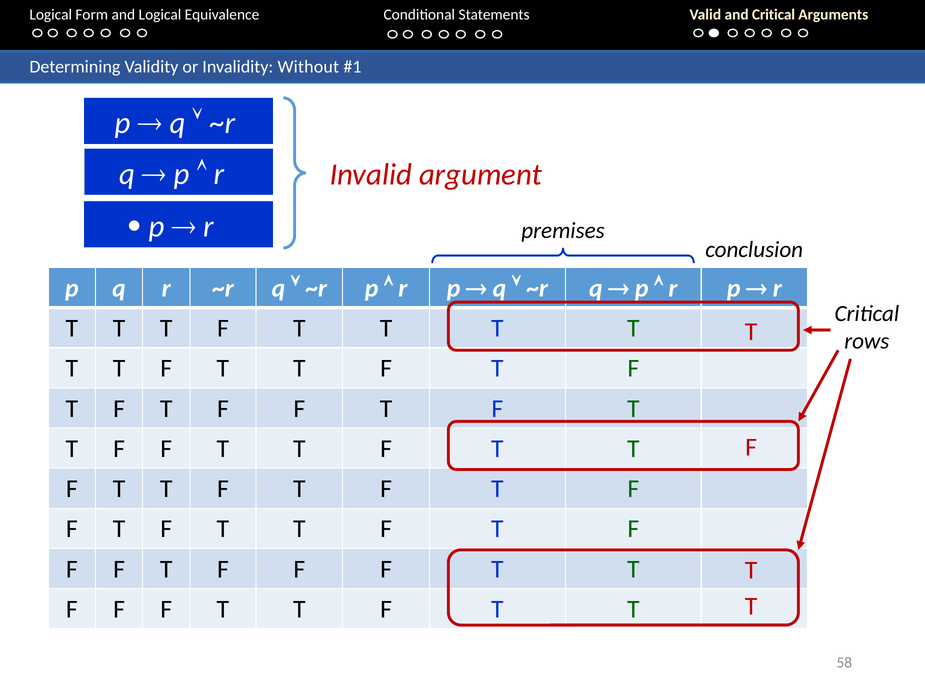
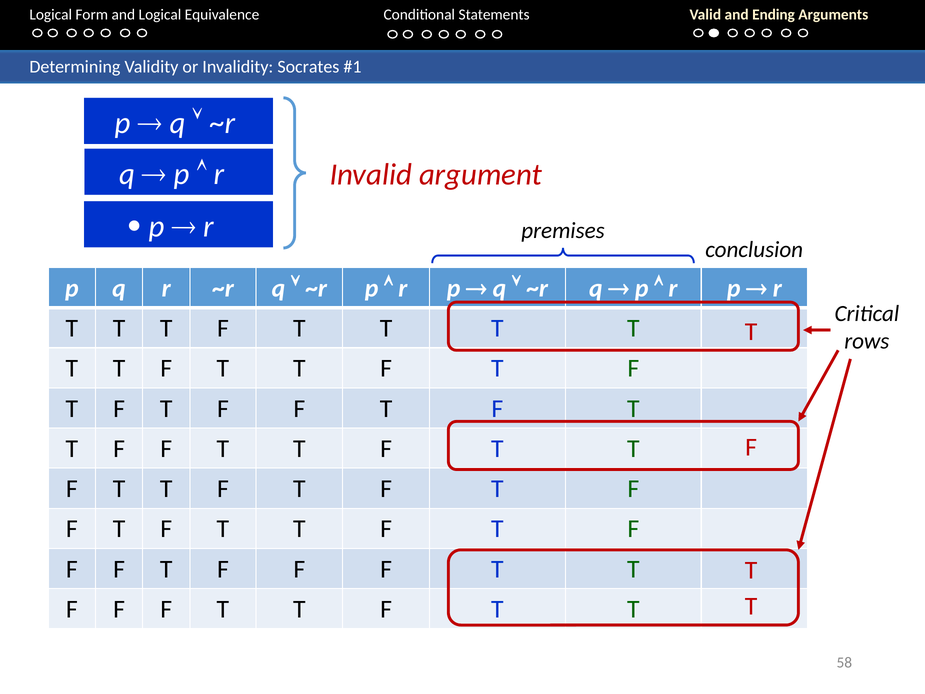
and Critical: Critical -> Ending
Without: Without -> Socrates
